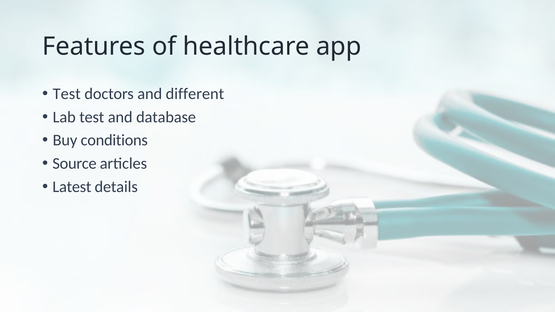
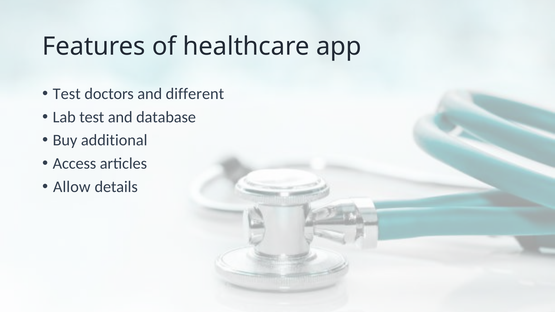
conditions: conditions -> additional
Source: Source -> Access
Latest: Latest -> Allow
